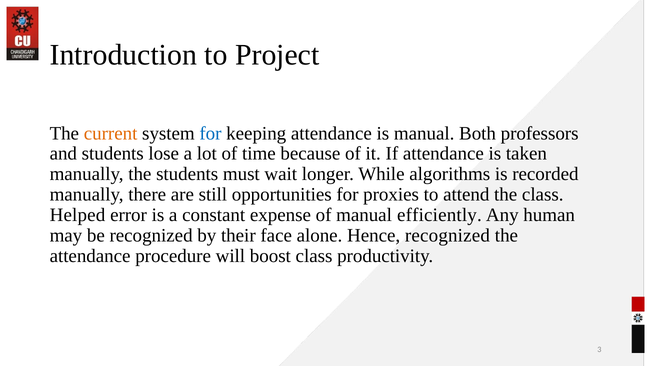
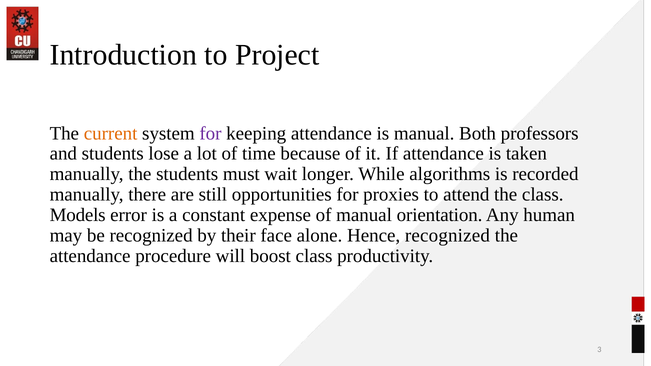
for at (210, 133) colour: blue -> purple
Helped: Helped -> Models
efficiently: efficiently -> orientation
